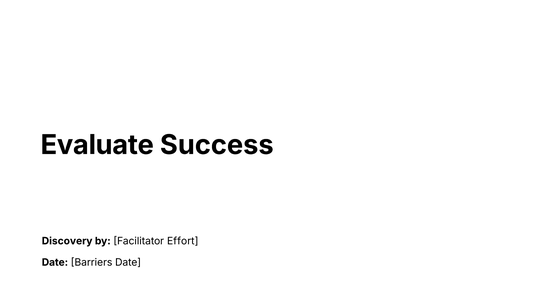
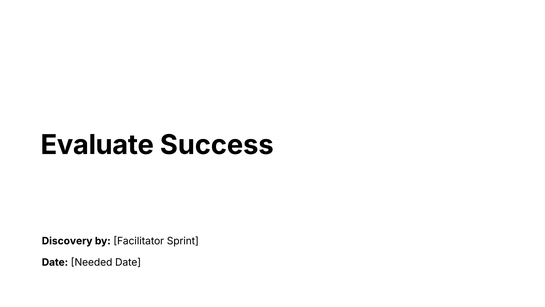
Effort: Effort -> Sprint
Barriers: Barriers -> Needed
